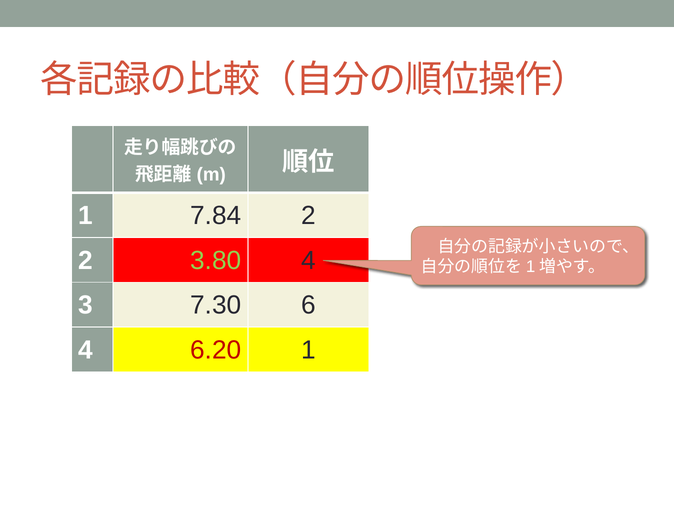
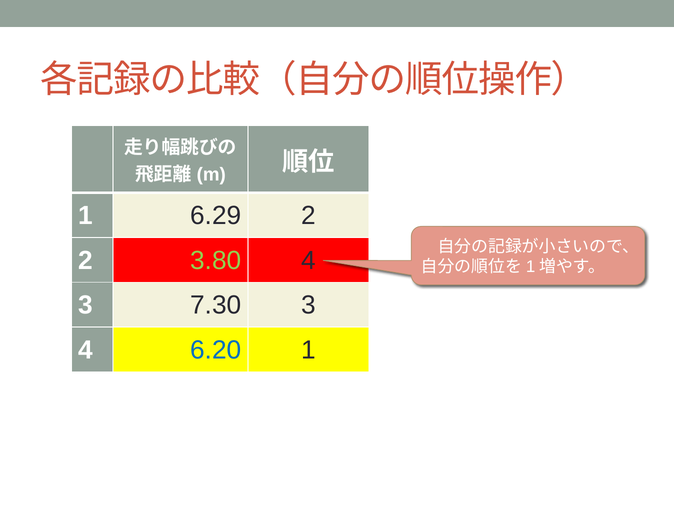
7.84: 7.84 -> 6.29
7.30 6: 6 -> 3
6.20 colour: red -> blue
